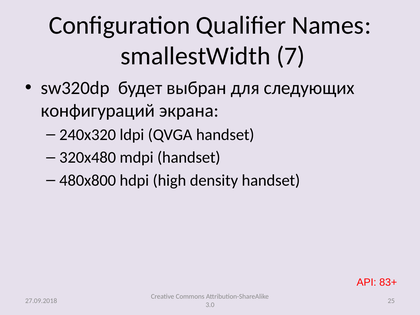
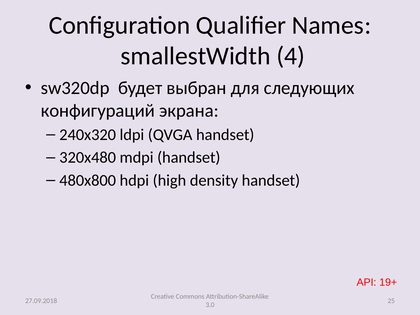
7: 7 -> 4
83+: 83+ -> 19+
